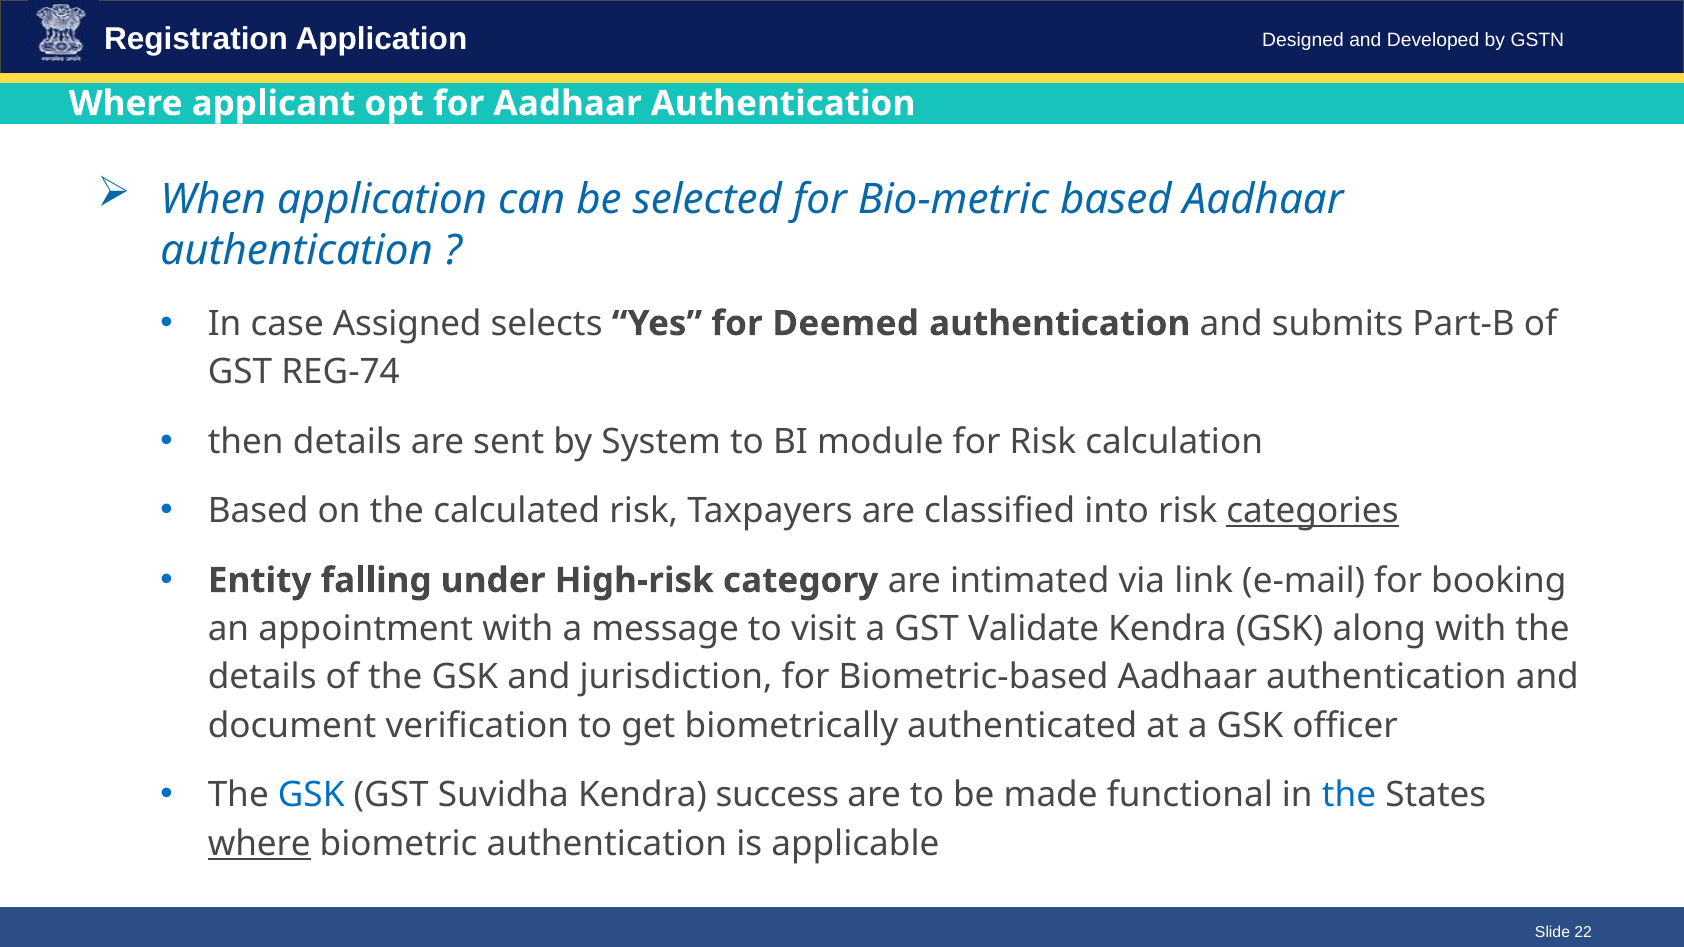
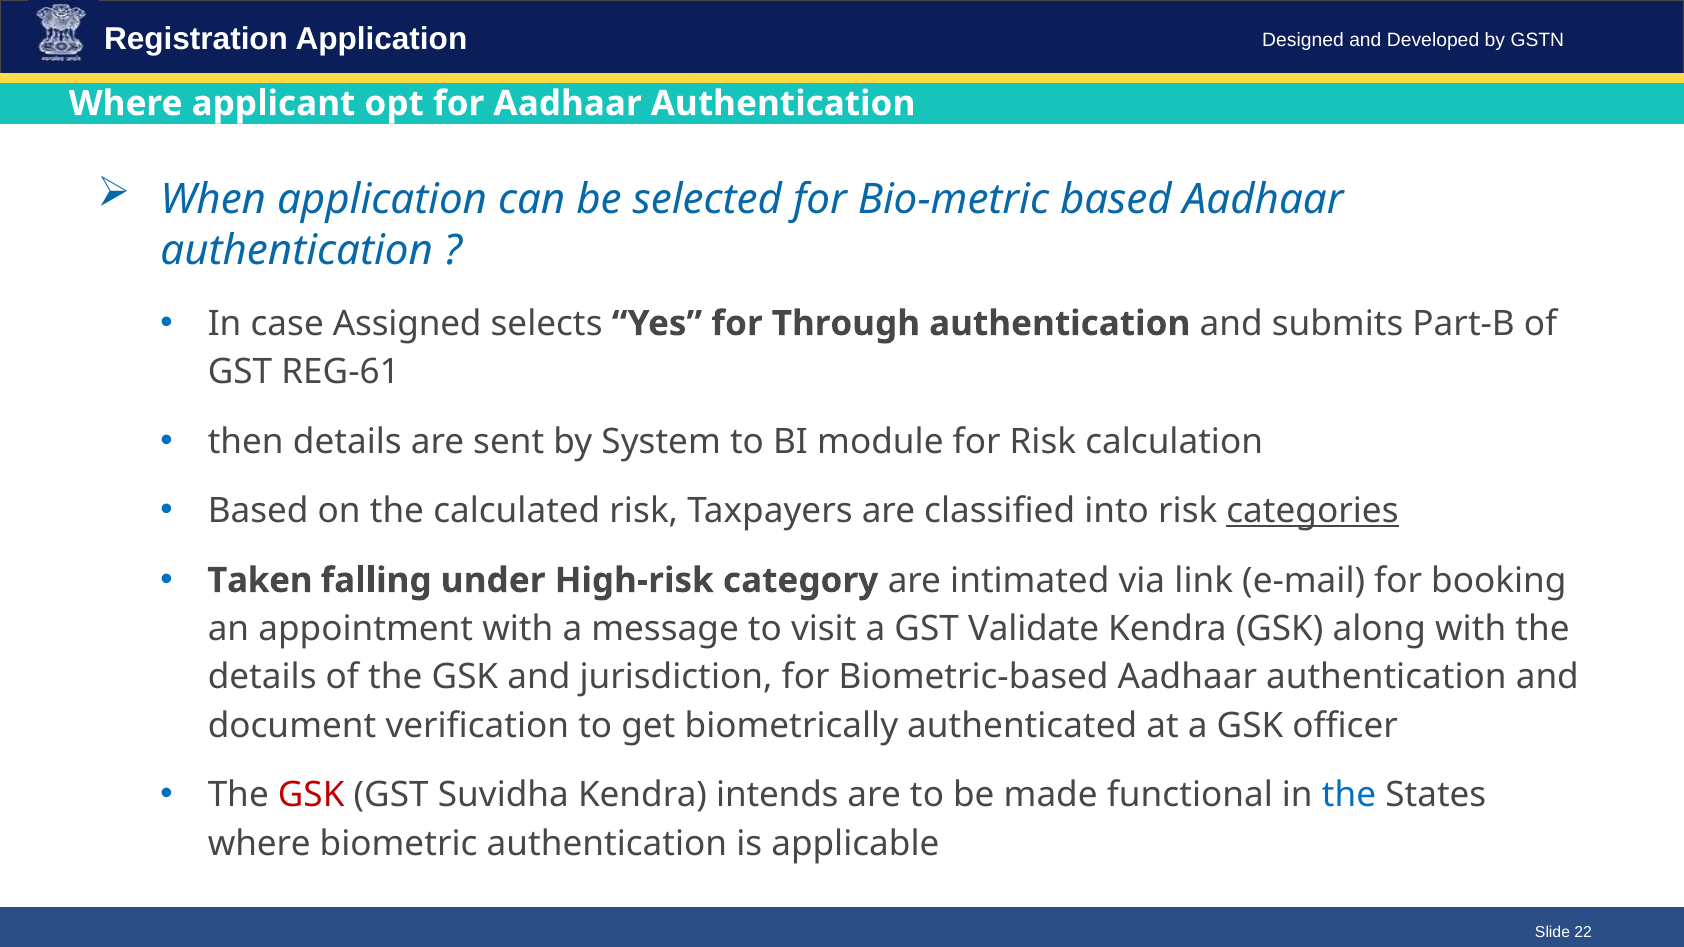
Deemed: Deemed -> Through
REG-74: REG-74 -> REG-61
Entity: Entity -> Taken
GSK at (311, 795) colour: blue -> red
success: success -> intends
where at (259, 844) underline: present -> none
